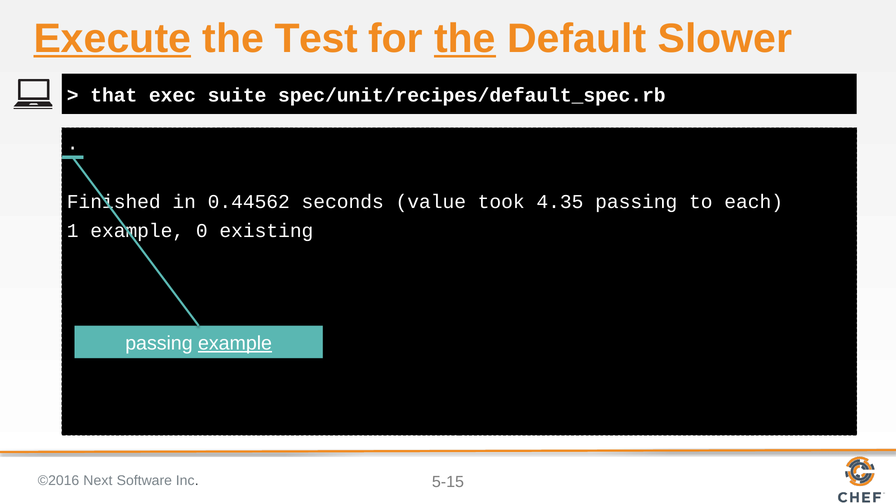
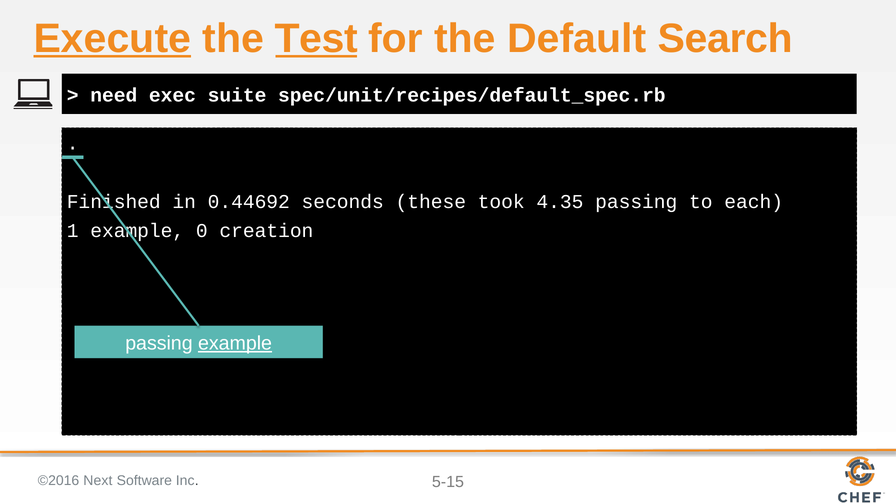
Test underline: none -> present
the at (465, 39) underline: present -> none
Slower: Slower -> Search
that: that -> need
0.44562: 0.44562 -> 0.44692
value: value -> these
existing: existing -> creation
